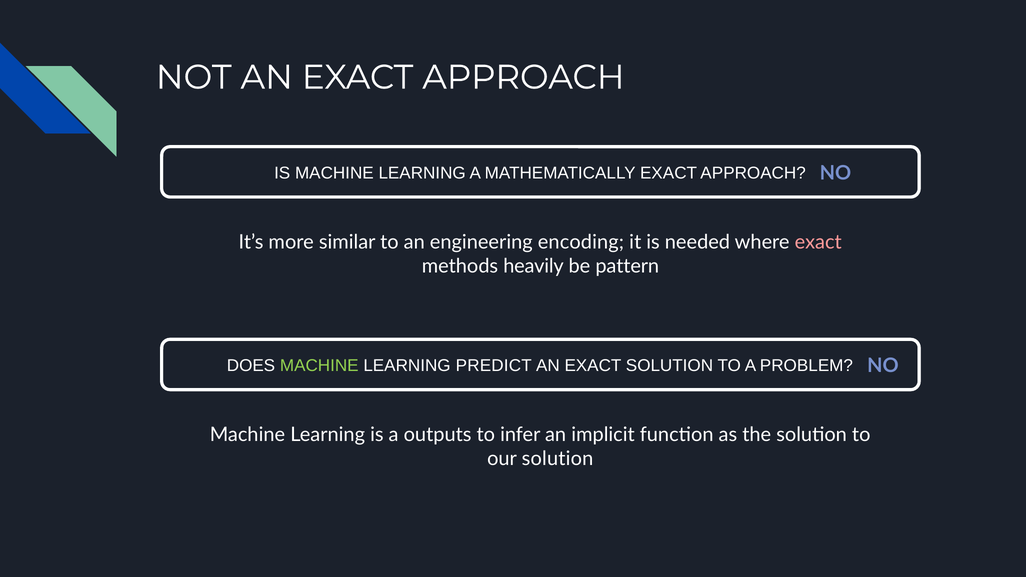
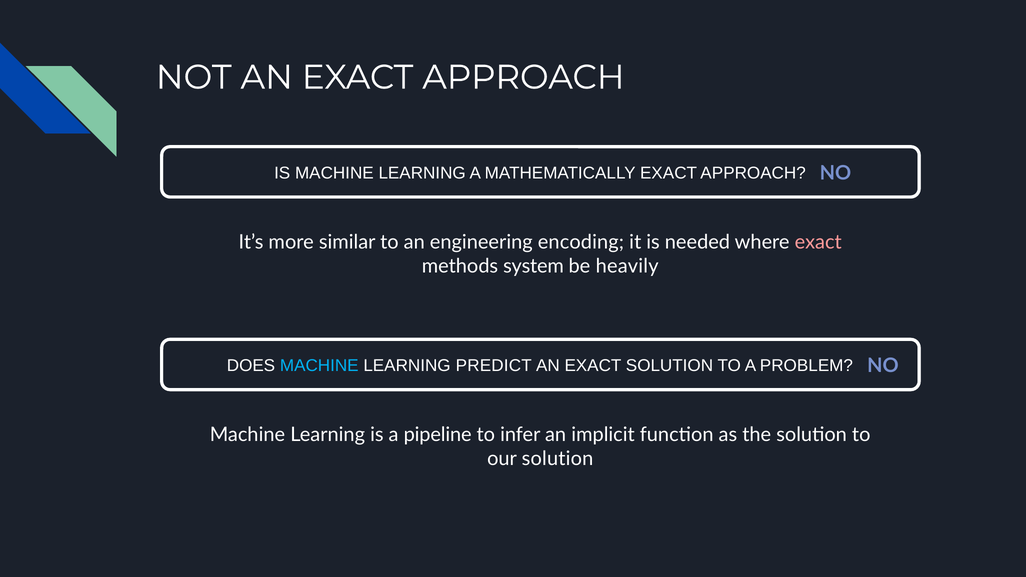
heavily: heavily -> system
pattern: pattern -> heavily
MACHINE at (319, 366) colour: light green -> light blue
outputs: outputs -> pipeline
